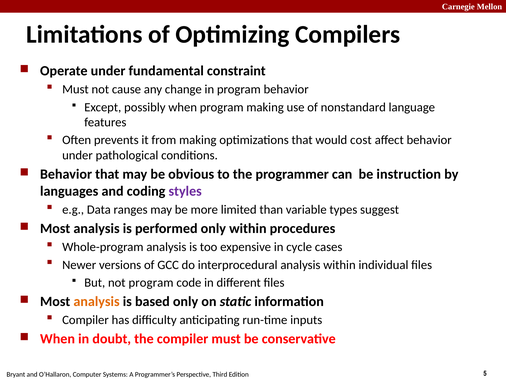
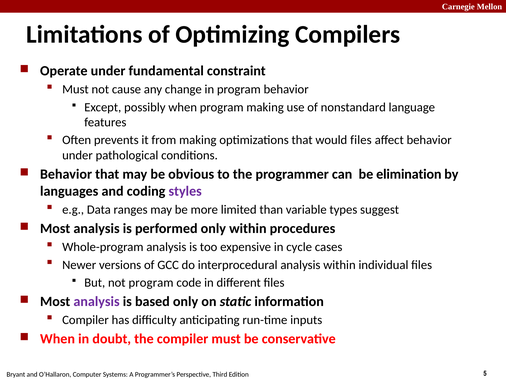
would cost: cost -> files
instruction: instruction -> elimination
analysis at (97, 301) colour: orange -> purple
